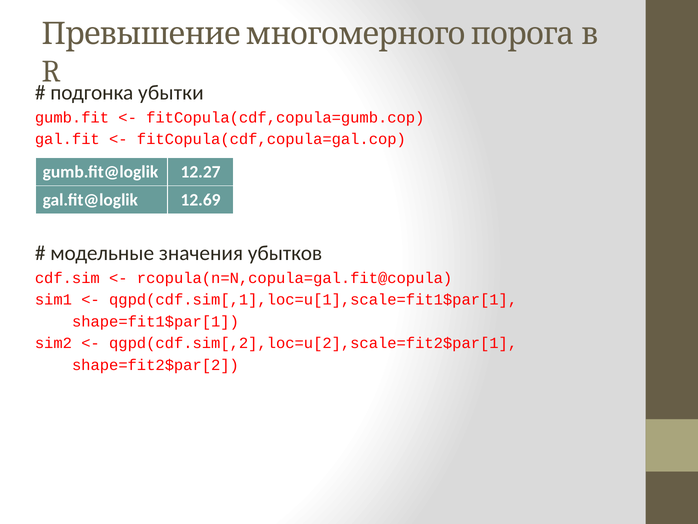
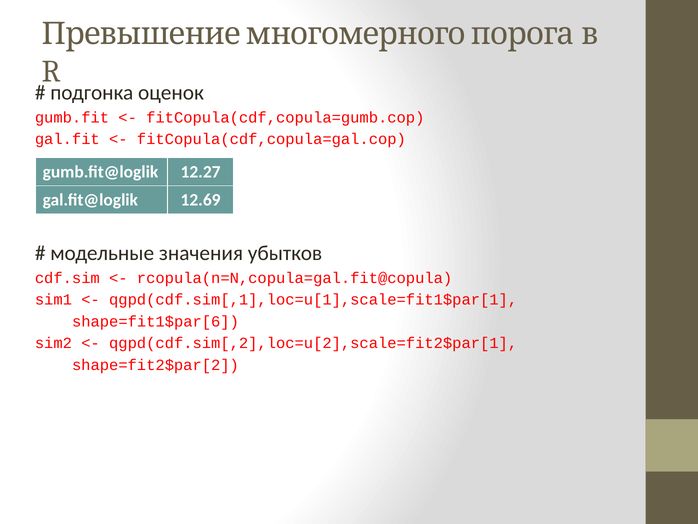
убытки: убытки -> оценок
shape=fit1$par[1: shape=fit1$par[1 -> shape=fit1$par[6
